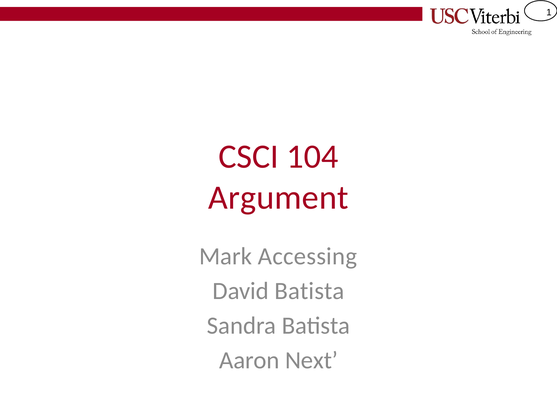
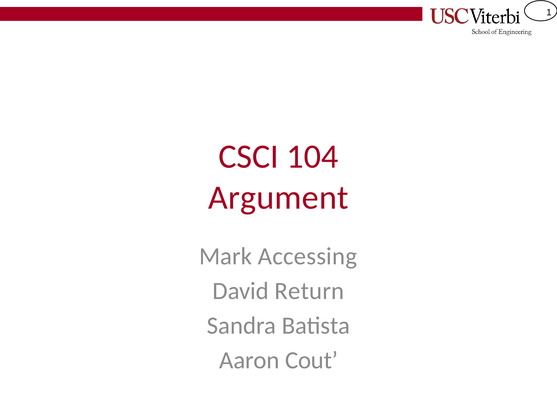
David Batista: Batista -> Return
Next: Next -> Cout
